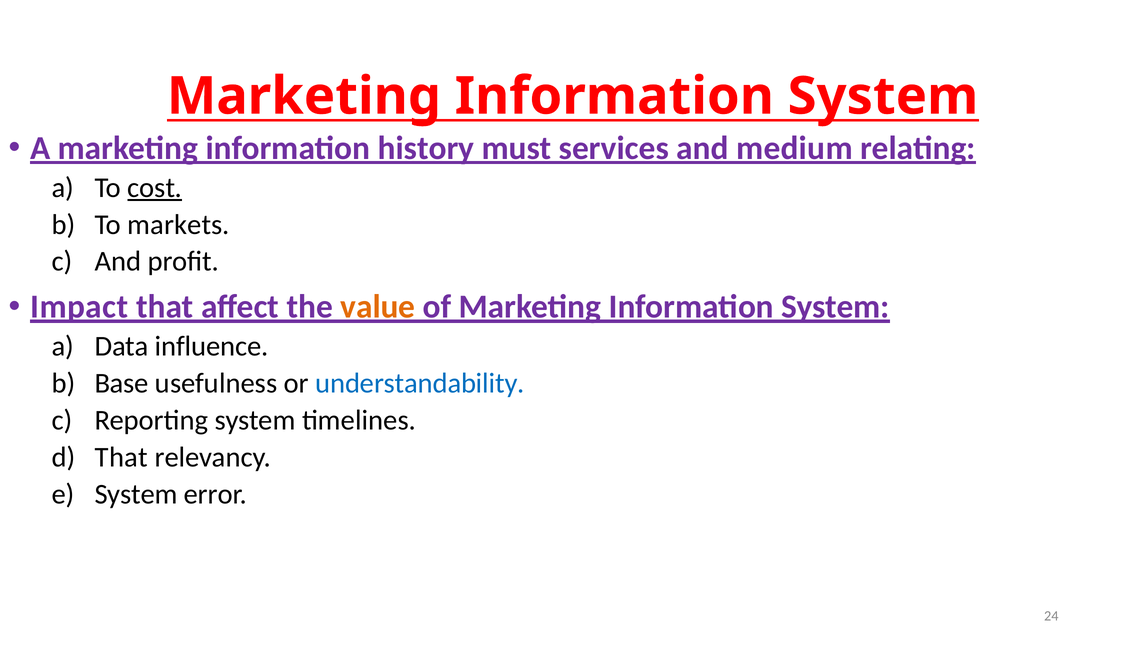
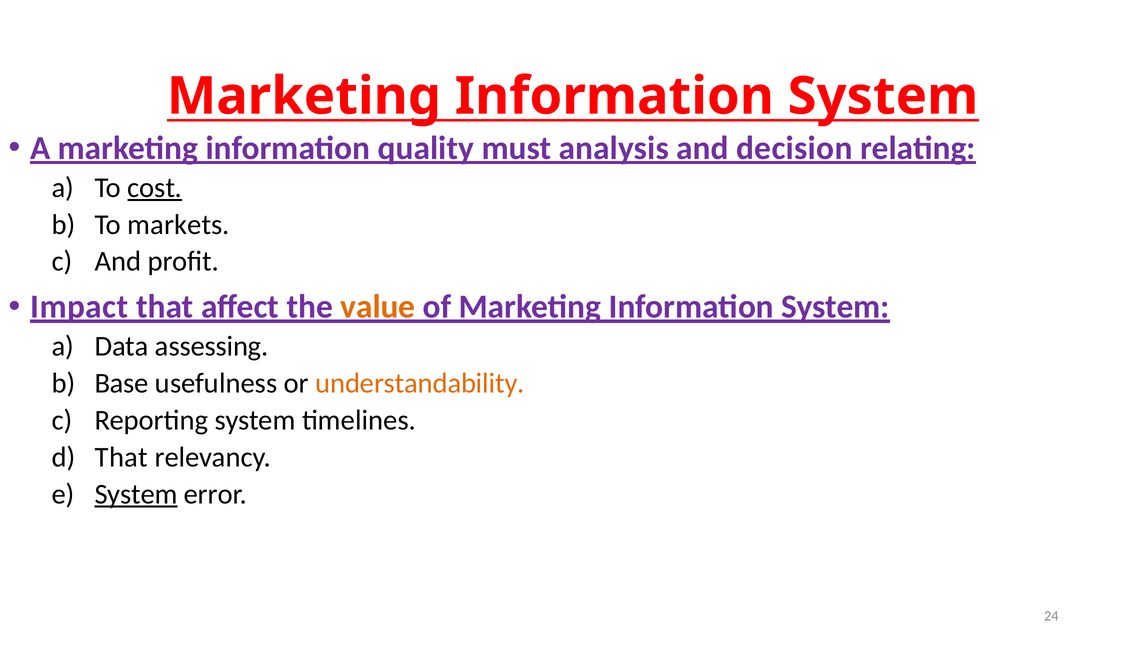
history: history -> quality
services: services -> analysis
medium: medium -> decision
influence: influence -> assessing
understandability colour: blue -> orange
System at (136, 494) underline: none -> present
